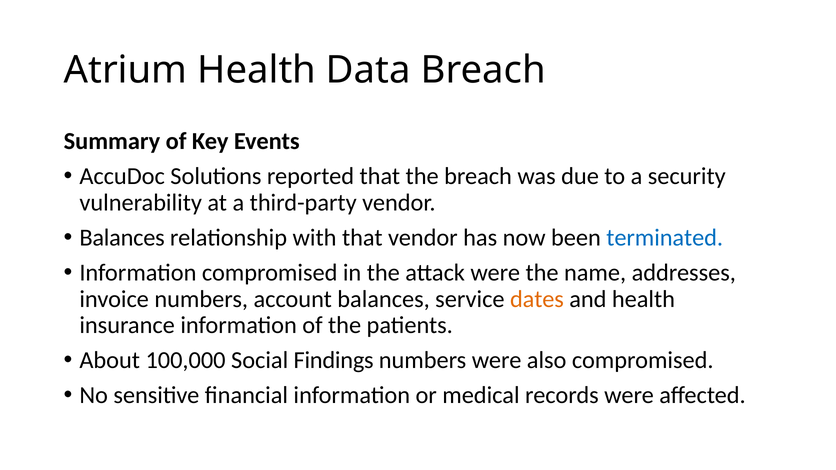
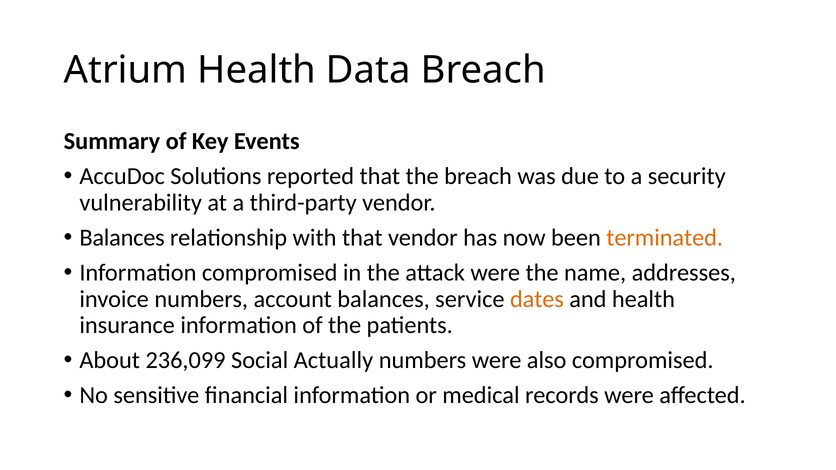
terminated colour: blue -> orange
100,000: 100,000 -> 236,099
Findings: Findings -> Actually
